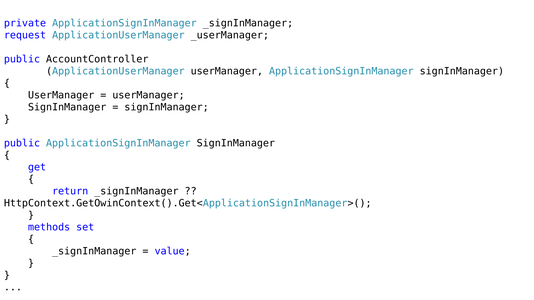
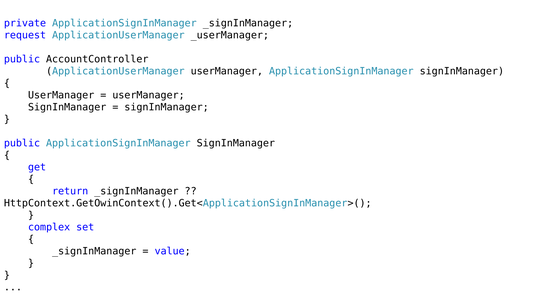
methods: methods -> complex
